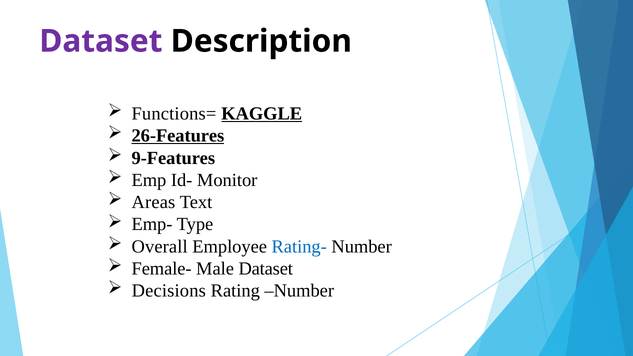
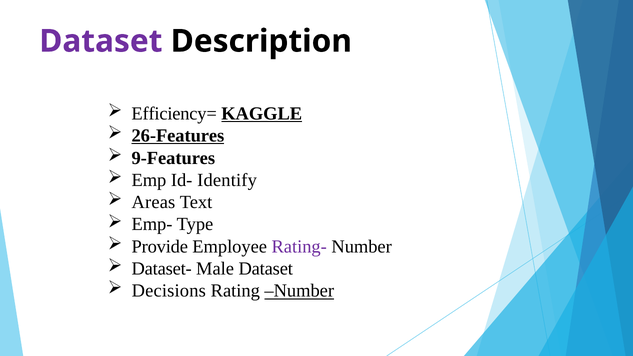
Functions=: Functions= -> Efficiency=
Monitor: Monitor -> Identify
Overall: Overall -> Provide
Rating- colour: blue -> purple
Female-: Female- -> Dataset-
Number at (299, 291) underline: none -> present
